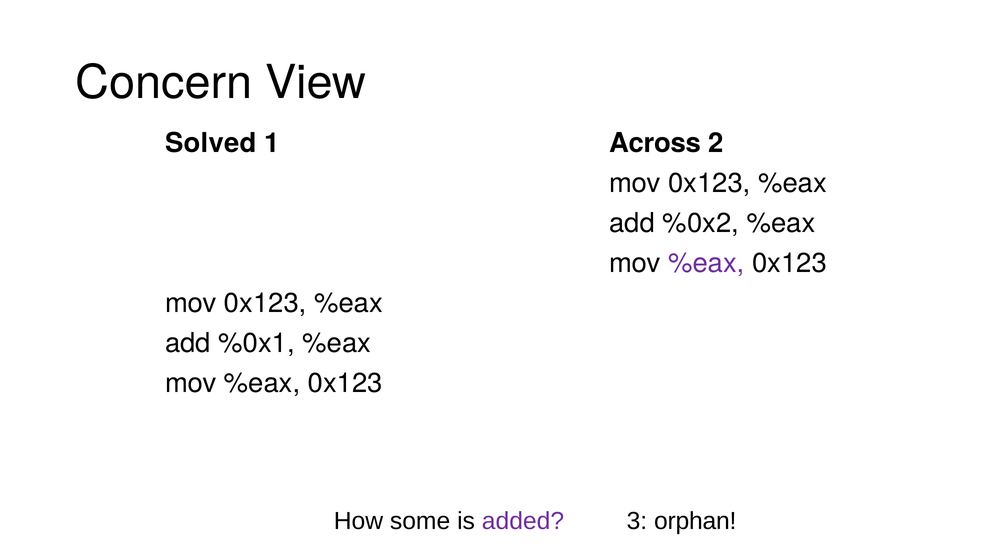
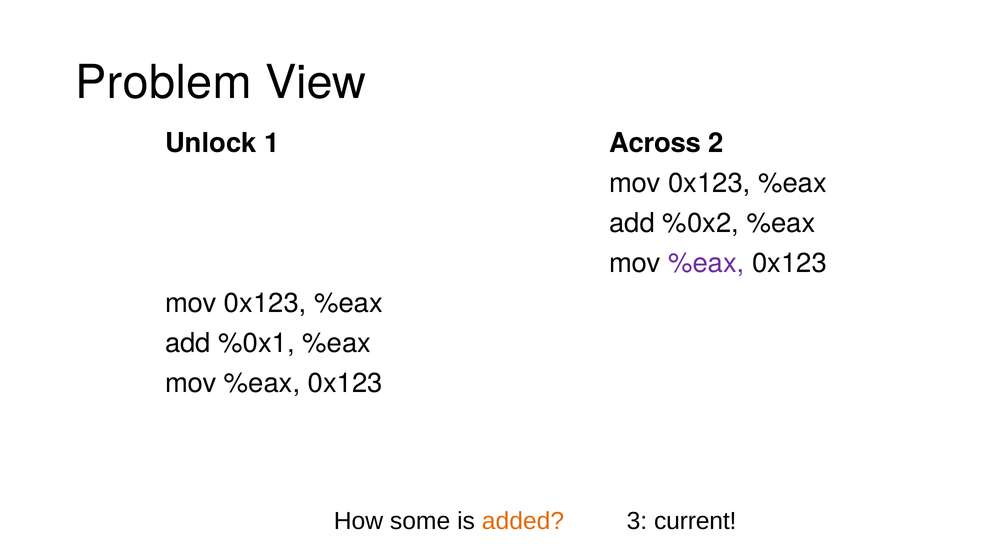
Concern: Concern -> Problem
Solved: Solved -> Unlock
added colour: purple -> orange
orphan: orphan -> current
